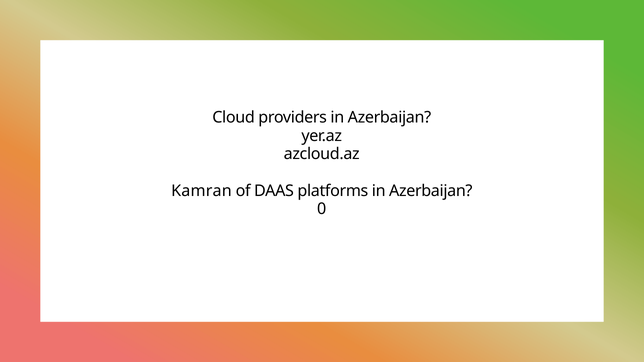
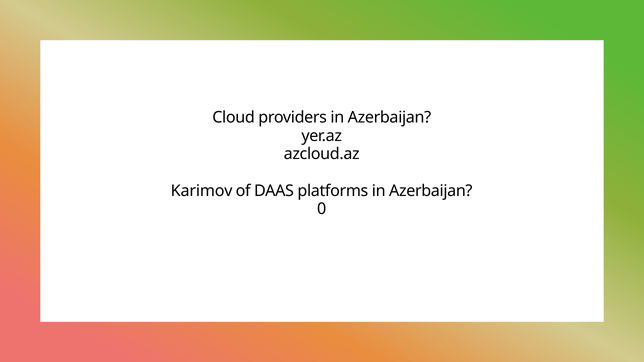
Kamran: Kamran -> Karimov
